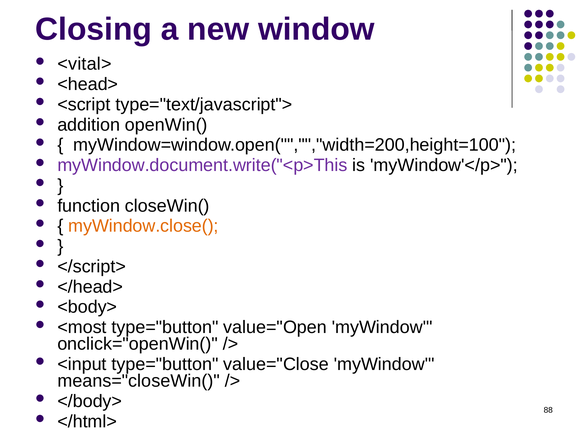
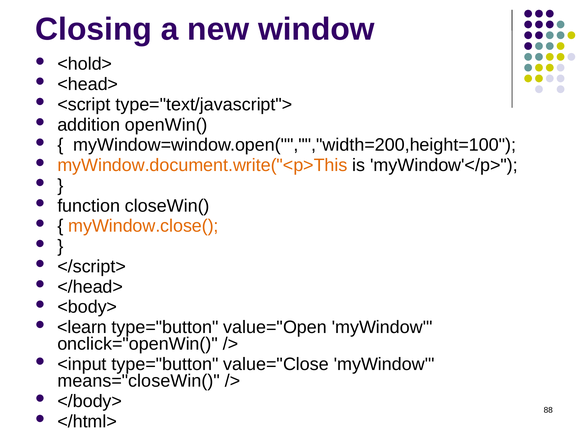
<vital>: <vital> -> <hold>
myWindow.document.write("<p>This colour: purple -> orange
<most: <most -> <learn
